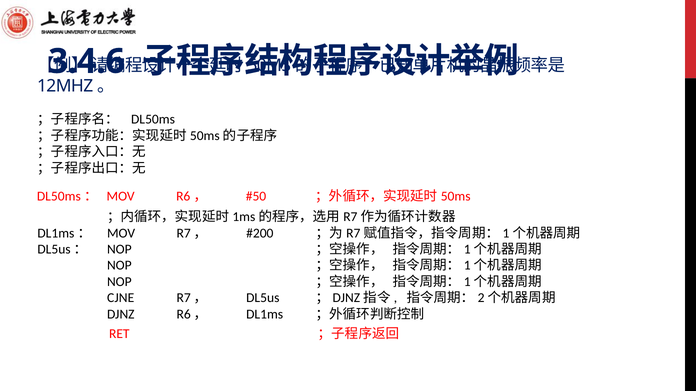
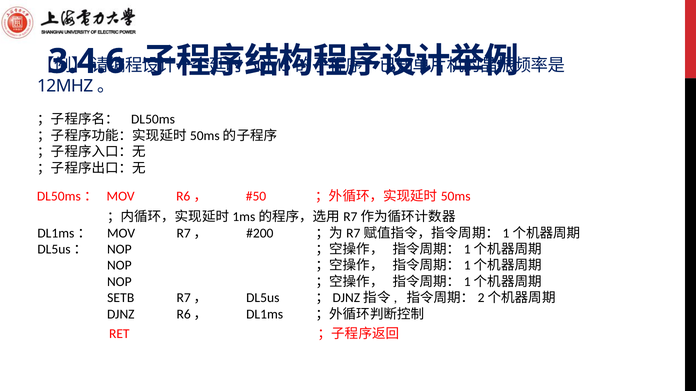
CJNE: CJNE -> SETB
